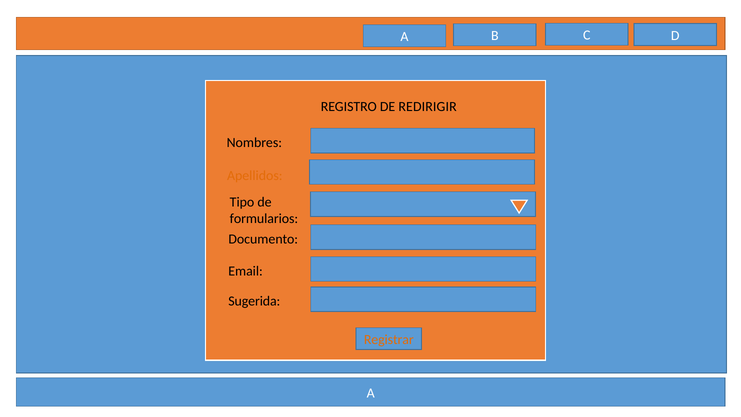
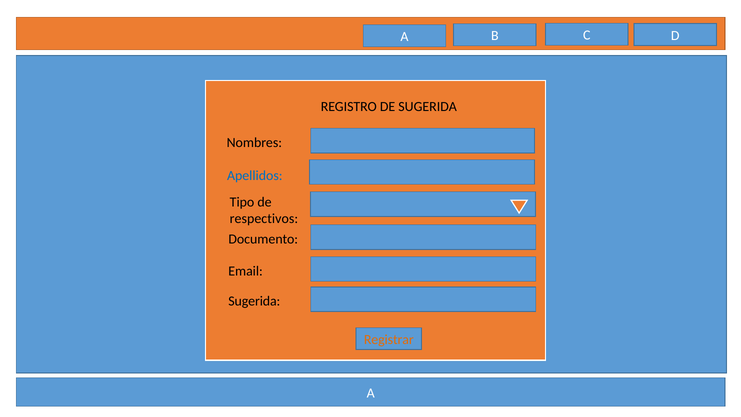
DE REDIRIGIR: REDIRIGIR -> SUGERIDA
Apellidos colour: orange -> blue
formularios: formularios -> respectivos
